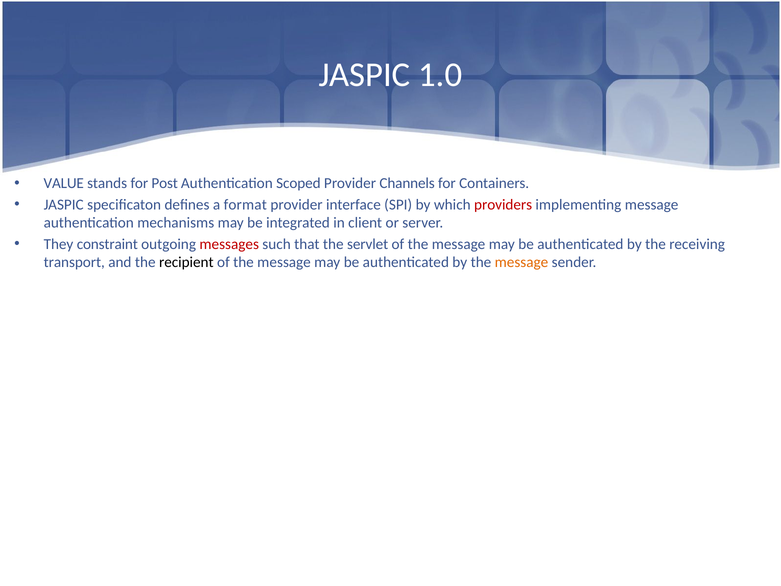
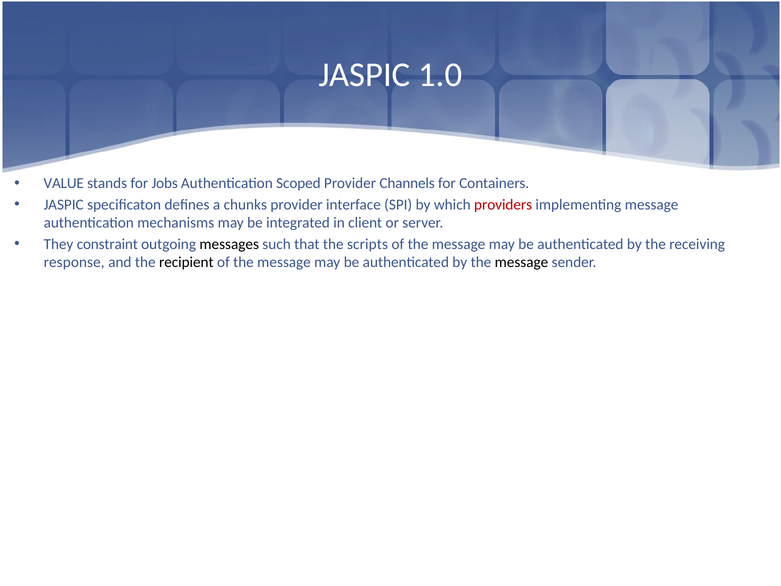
Post: Post -> Jobs
format: format -> chunks
messages colour: red -> black
servlet: servlet -> scripts
transport: transport -> response
message at (521, 262) colour: orange -> black
